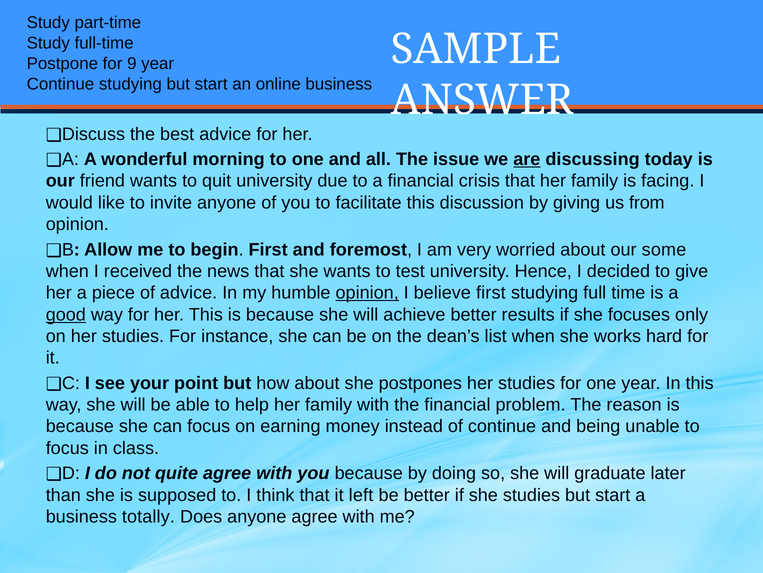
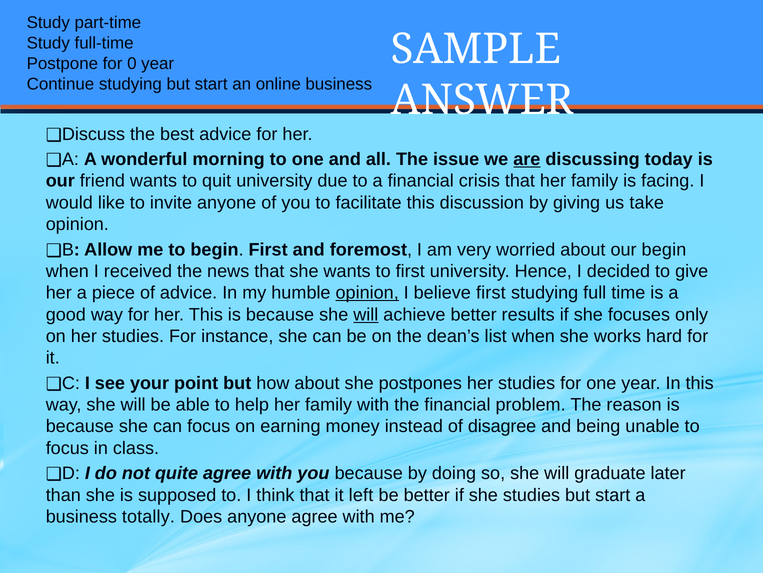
9: 9 -> 0
from: from -> take
our some: some -> begin
to test: test -> first
good underline: present -> none
will at (366, 314) underline: none -> present
of continue: continue -> disagree
